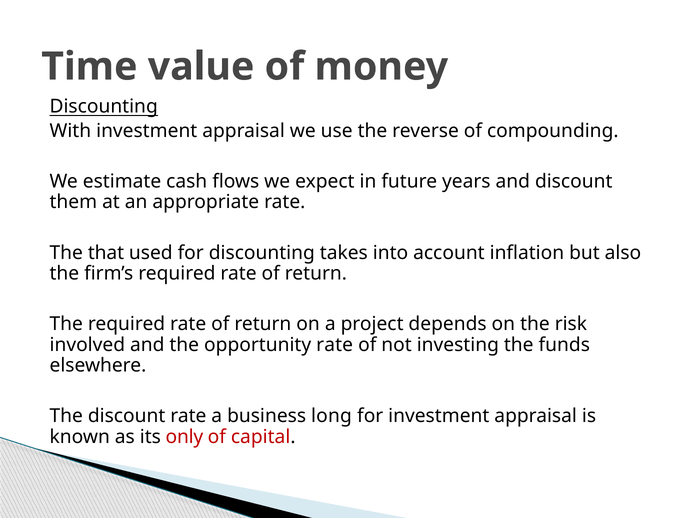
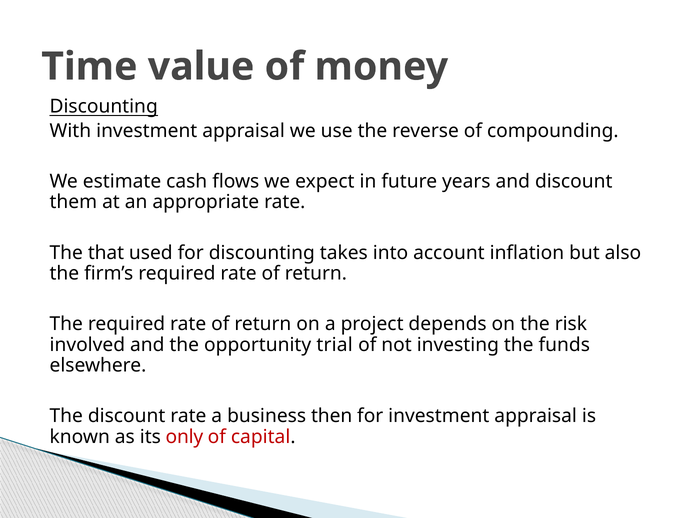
opportunity rate: rate -> trial
long: long -> then
